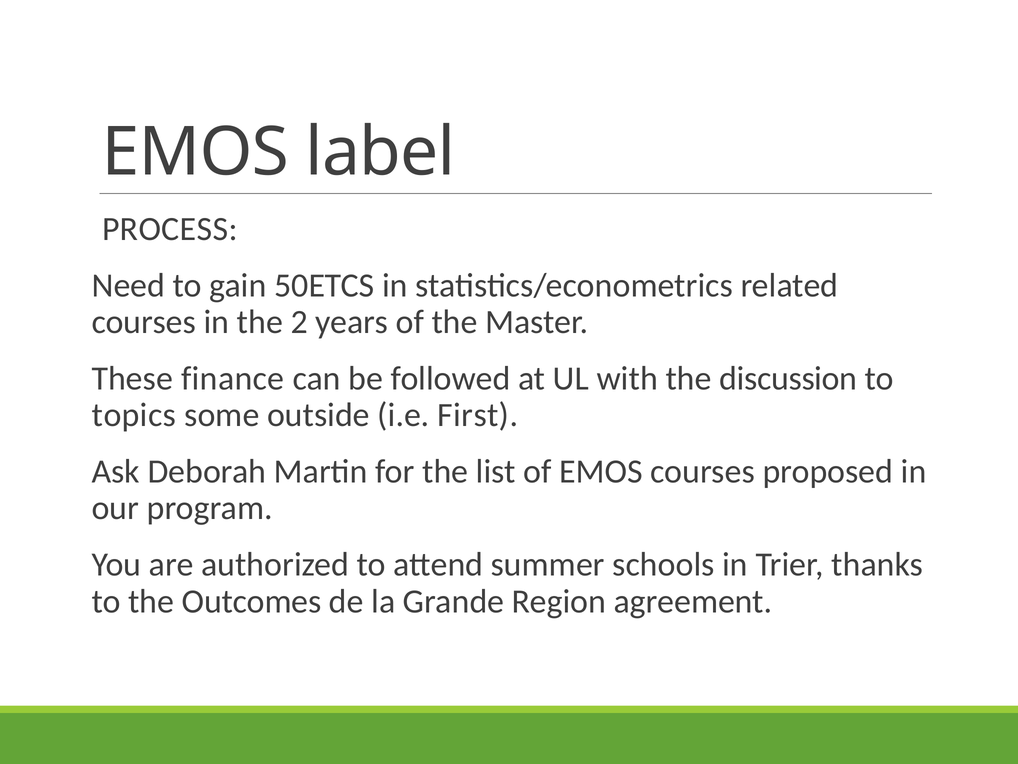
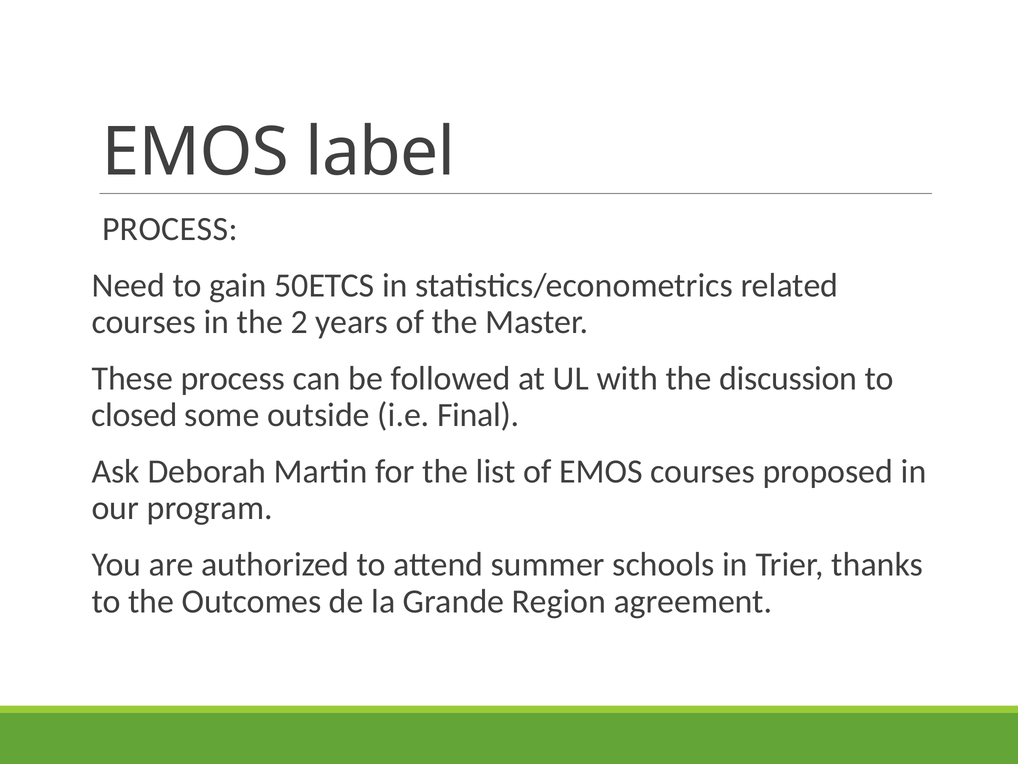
These finance: finance -> process
topics: topics -> closed
First: First -> Final
